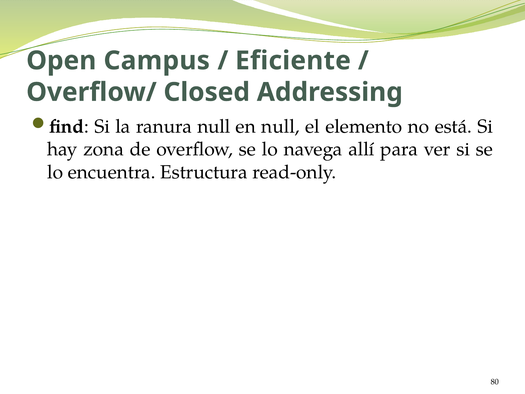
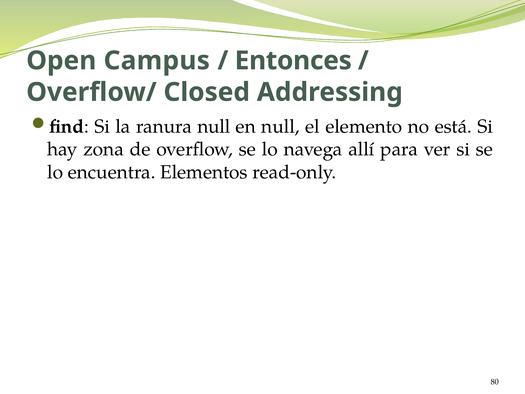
Eficiente: Eficiente -> Entonces
Estructura: Estructura -> Elementos
